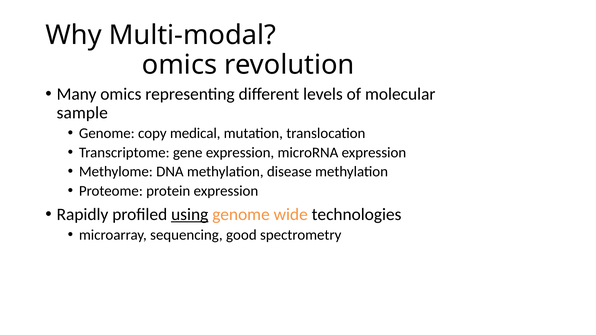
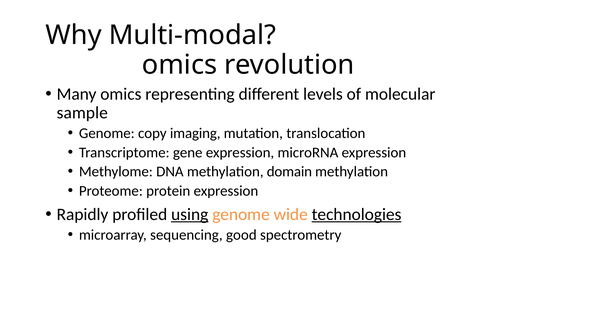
medical: medical -> imaging
disease: disease -> domain
technologies underline: none -> present
